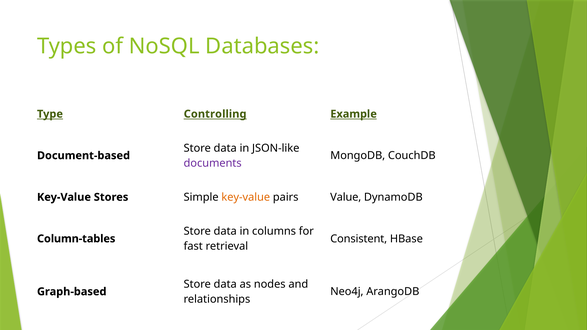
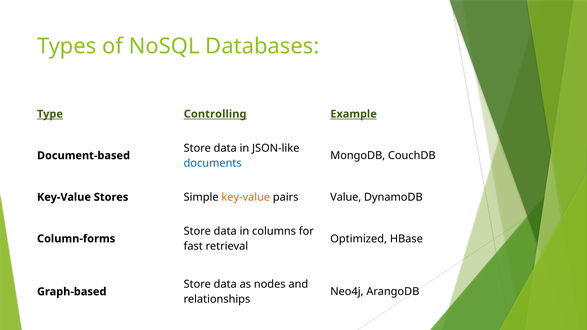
documents colour: purple -> blue
Consistent: Consistent -> Optimized
Column-tables: Column-tables -> Column-forms
